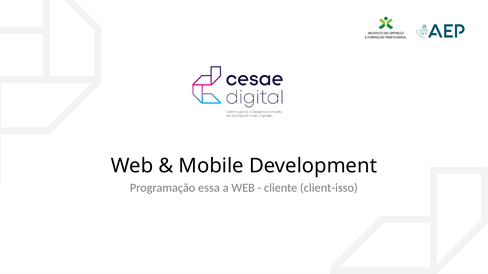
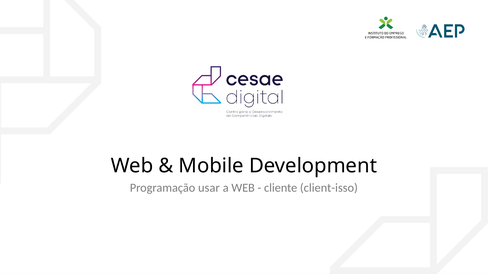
essa: essa -> usar
